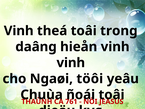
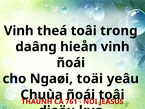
vinh at (71, 63): vinh -> ñoái
töôi: töôi -> toäi
